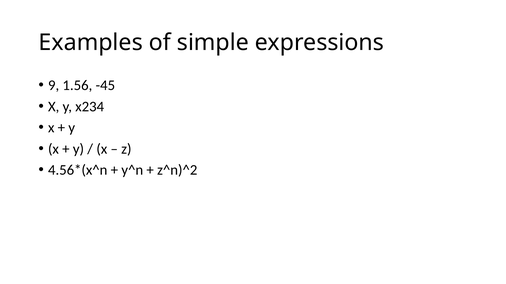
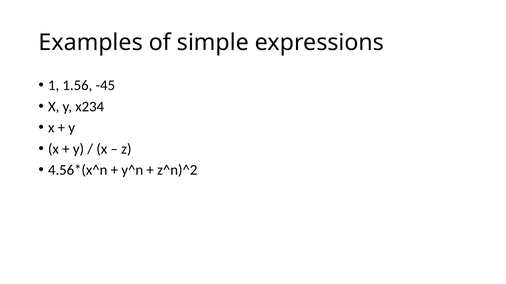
9: 9 -> 1
